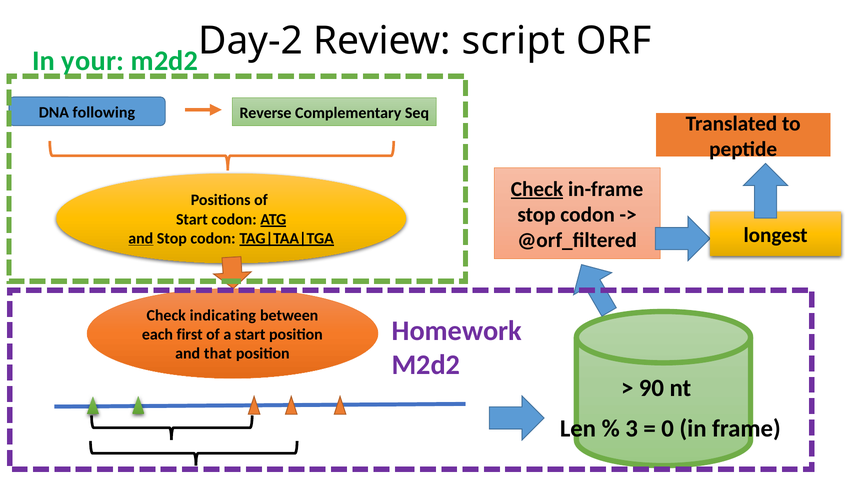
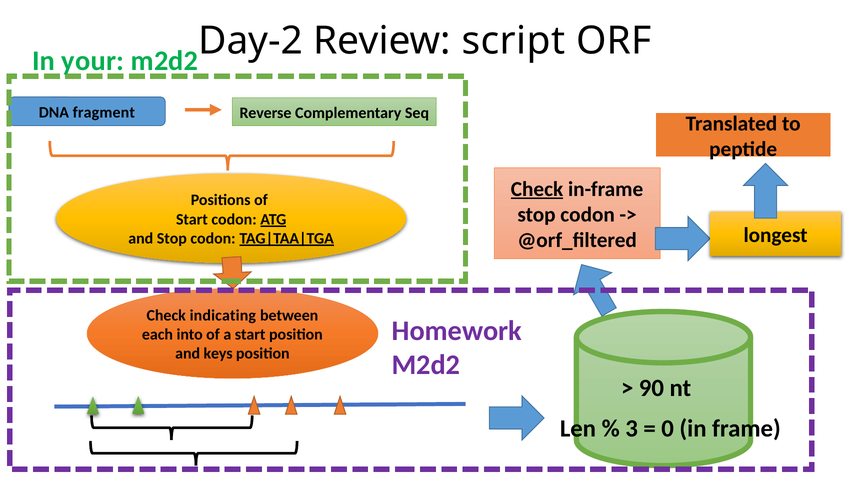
following: following -> fragment
and at (141, 238) underline: present -> none
first: first -> into
that: that -> keys
